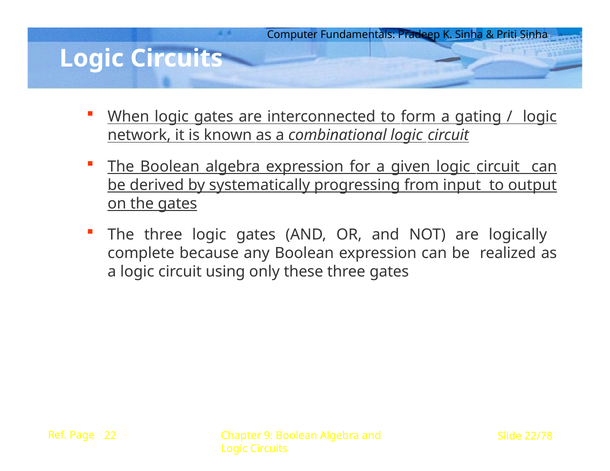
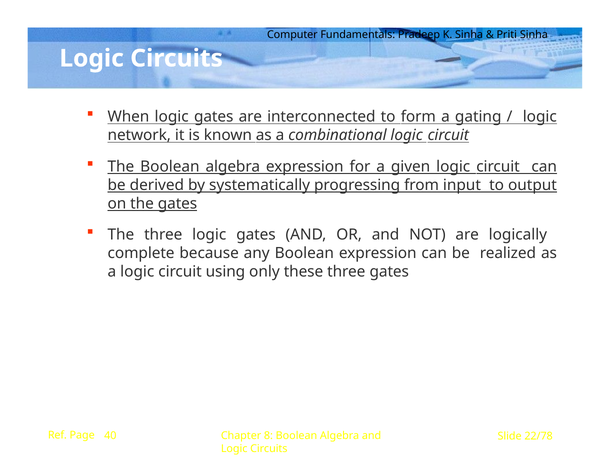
22: 22 -> 40
9: 9 -> 8
